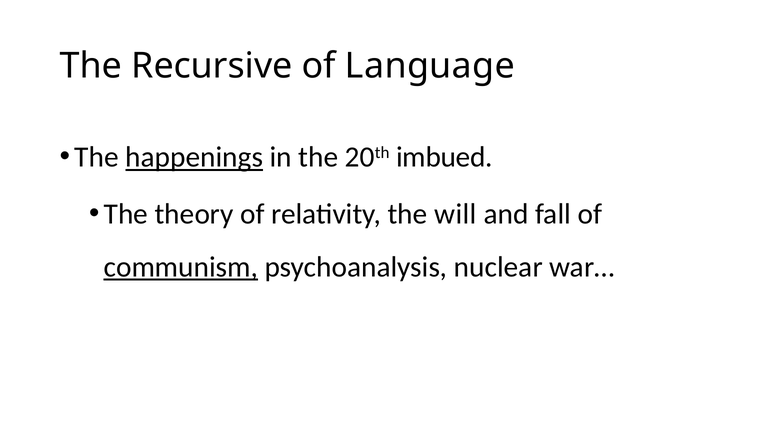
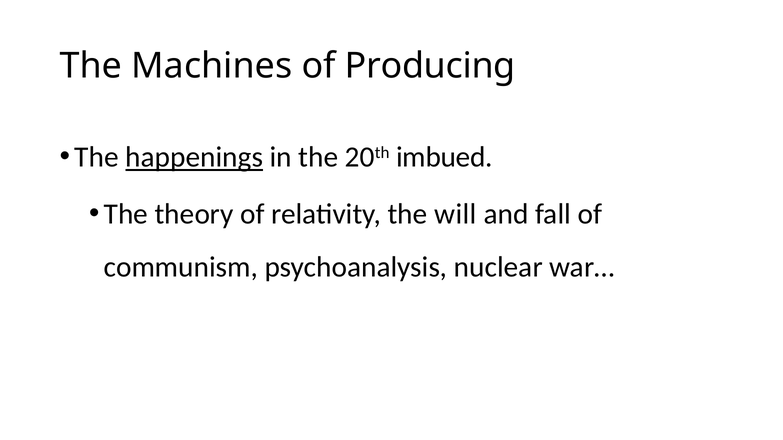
Recursive: Recursive -> Machines
Language: Language -> Producing
communism underline: present -> none
